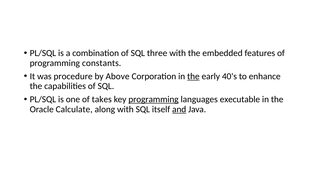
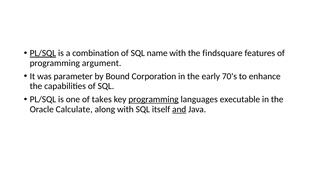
PL/SQL at (43, 53) underline: none -> present
three: three -> name
embedded: embedded -> findsquare
constants: constants -> argument
procedure: procedure -> parameter
Above: Above -> Bound
the at (193, 76) underline: present -> none
40's: 40's -> 70's
